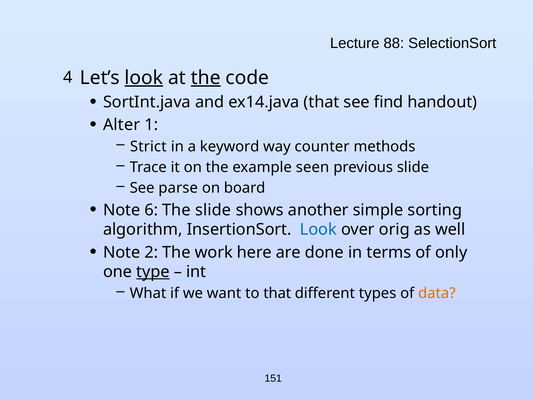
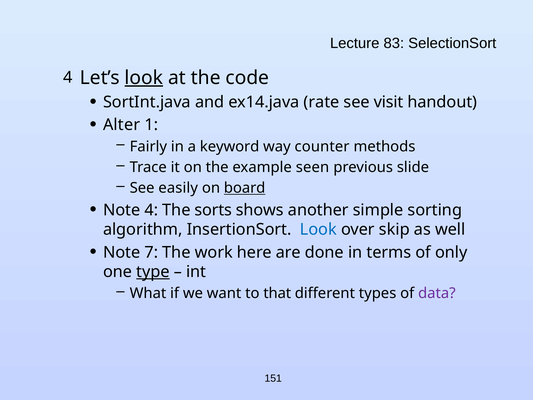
88: 88 -> 83
the at (206, 78) underline: present -> none
ex14.java that: that -> rate
find: find -> visit
Strict: Strict -> Fairly
parse: parse -> easily
board underline: none -> present
Note 6: 6 -> 4
The slide: slide -> sorts
orig: orig -> skip
2: 2 -> 7
data colour: orange -> purple
